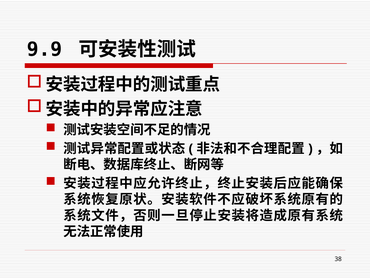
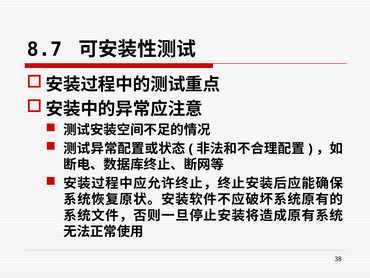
9.9: 9.9 -> 8.7
